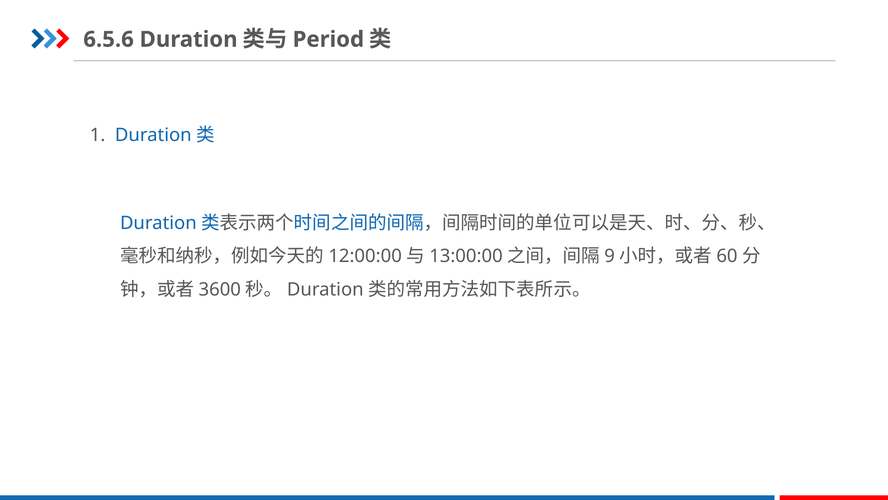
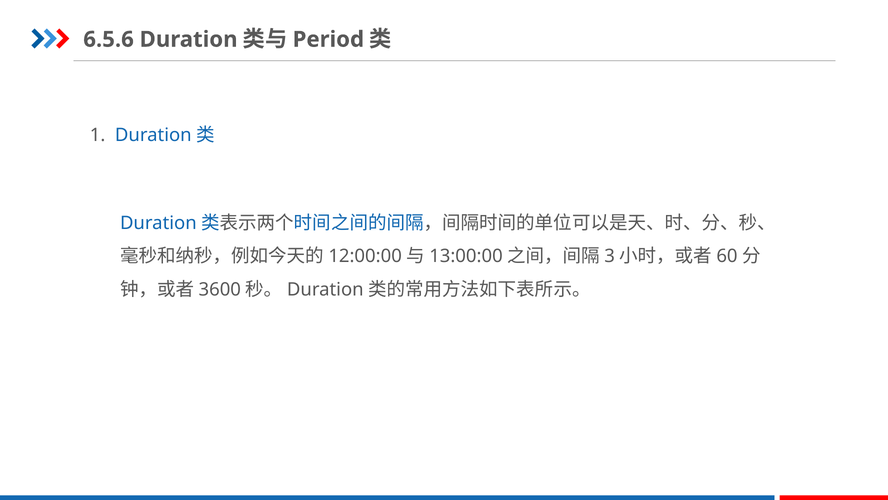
9: 9 -> 3
